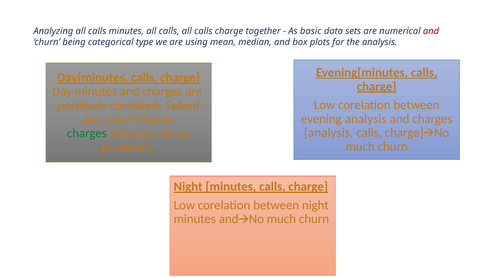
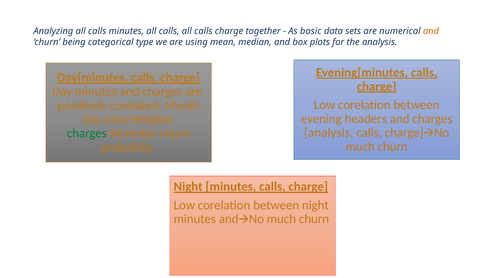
and at (431, 31) colour: red -> orange
Talked: Talked -> Month
evening analysis: analysis -> headers
